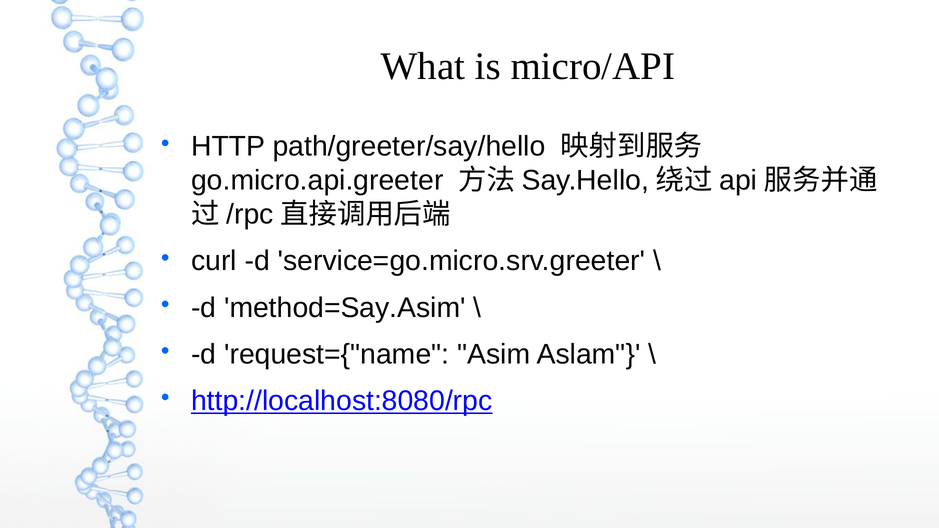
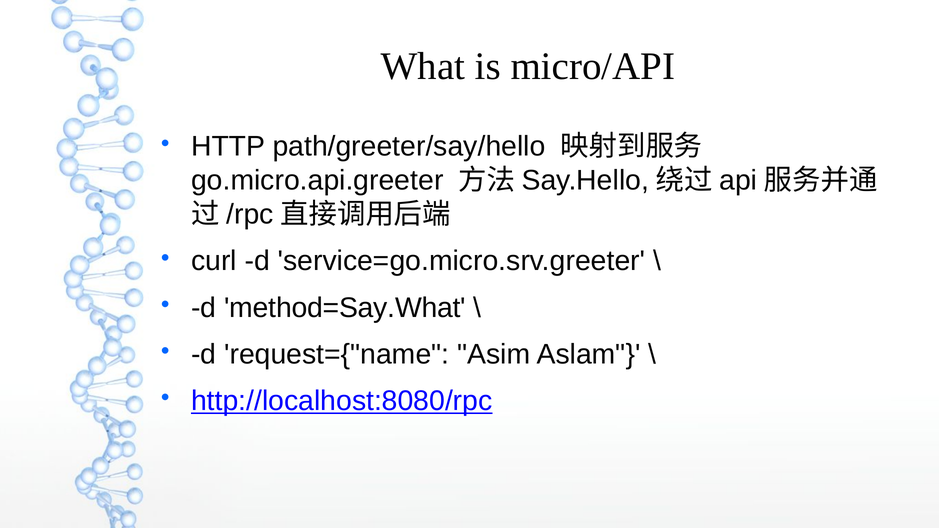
method=Say.Asim: method=Say.Asim -> method=Say.What
